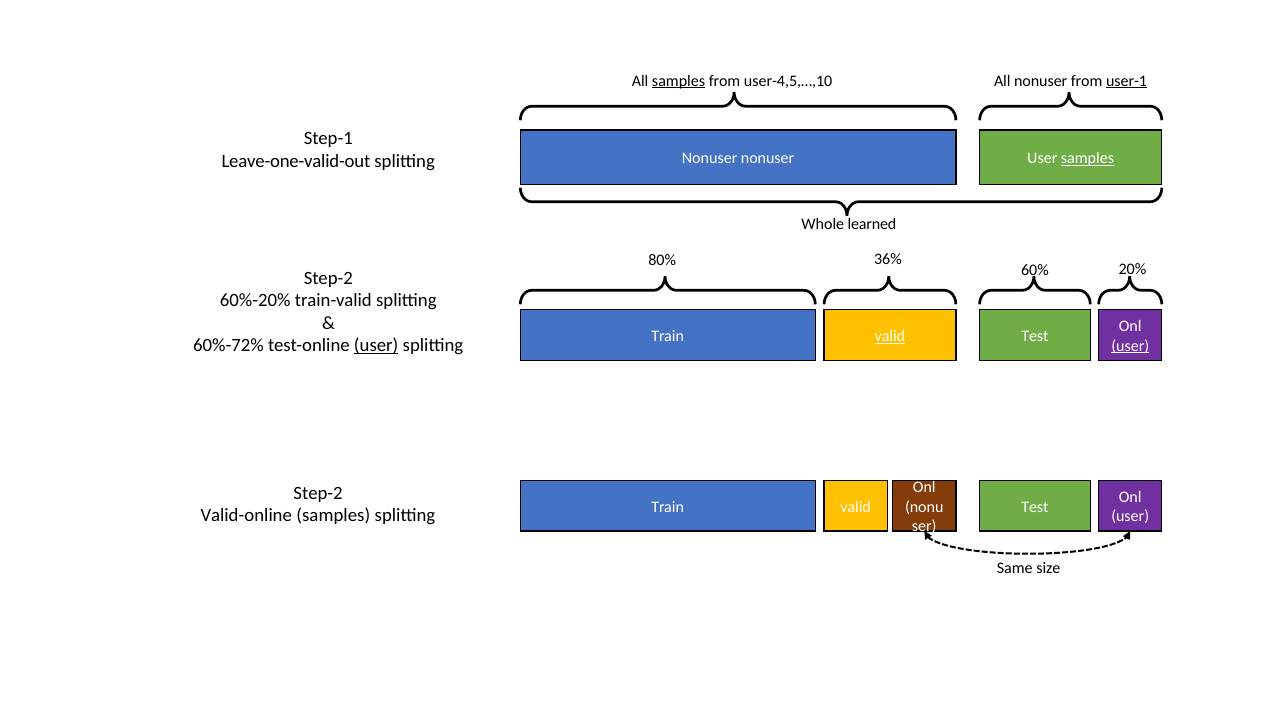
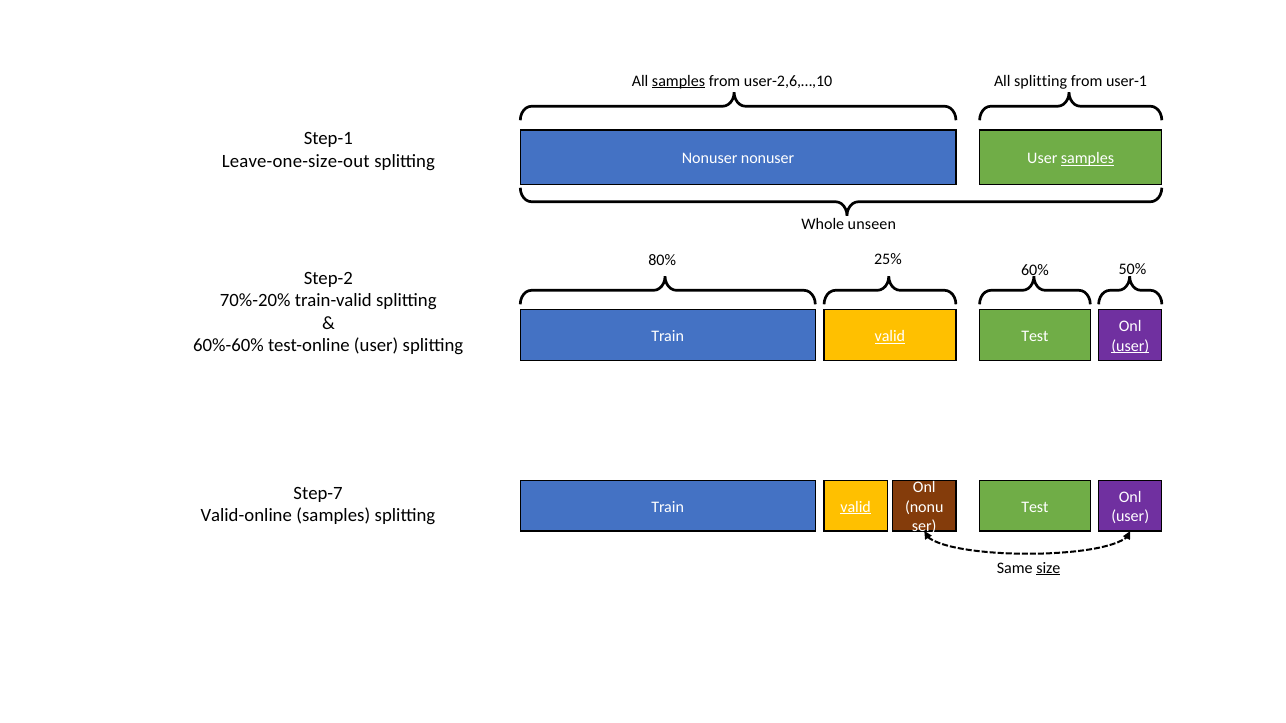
user-4,5,…,10: user-4,5,…,10 -> user-2,6,…,10
All nonuser: nonuser -> splitting
user-1 underline: present -> none
Leave-one-valid-out: Leave-one-valid-out -> Leave-one-size-out
learned: learned -> unseen
36%: 36% -> 25%
20%: 20% -> 50%
60%-20%: 60%-20% -> 70%-20%
60%-72%: 60%-72% -> 60%-60%
user at (376, 346) underline: present -> none
Step-2 at (318, 493): Step-2 -> Step-7
valid at (856, 507) underline: none -> present
size underline: none -> present
